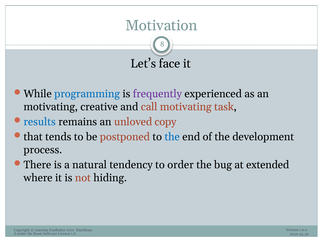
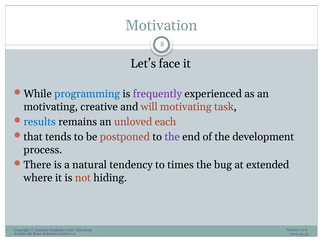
call: call -> will
copy: copy -> each
the at (172, 137) colour: blue -> purple
order: order -> times
